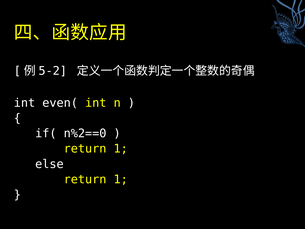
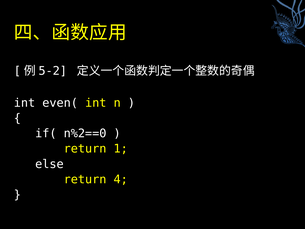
1 at (121, 179): 1 -> 4
